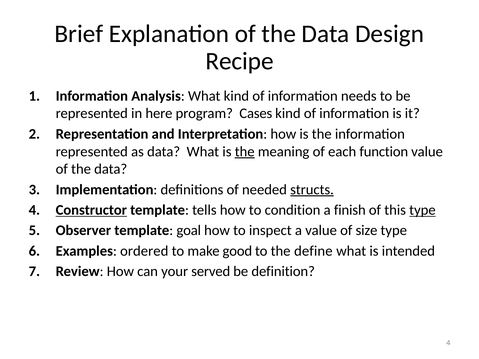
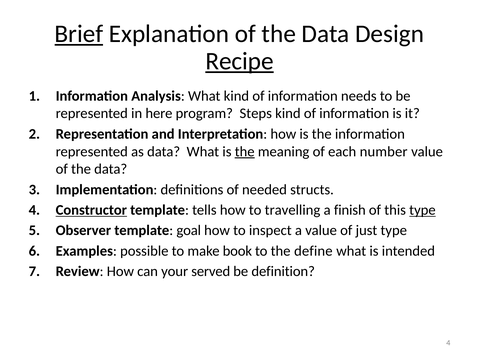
Brief underline: none -> present
Recipe underline: none -> present
Cases: Cases -> Steps
function: function -> number
structs underline: present -> none
condition: condition -> travelling
size: size -> just
ordered: ordered -> possible
good: good -> book
